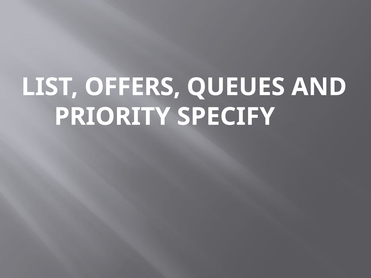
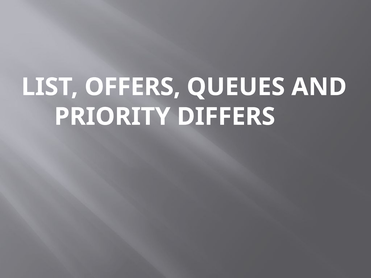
SPECIFY: SPECIFY -> DIFFERS
